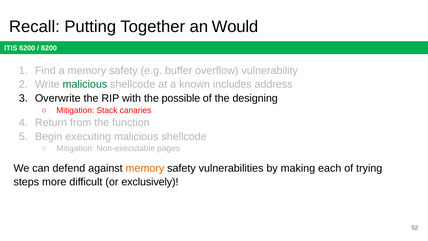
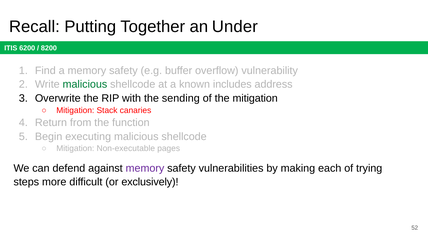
Would: Would -> Under
possible: possible -> sending
the designing: designing -> mitigation
memory at (145, 168) colour: orange -> purple
